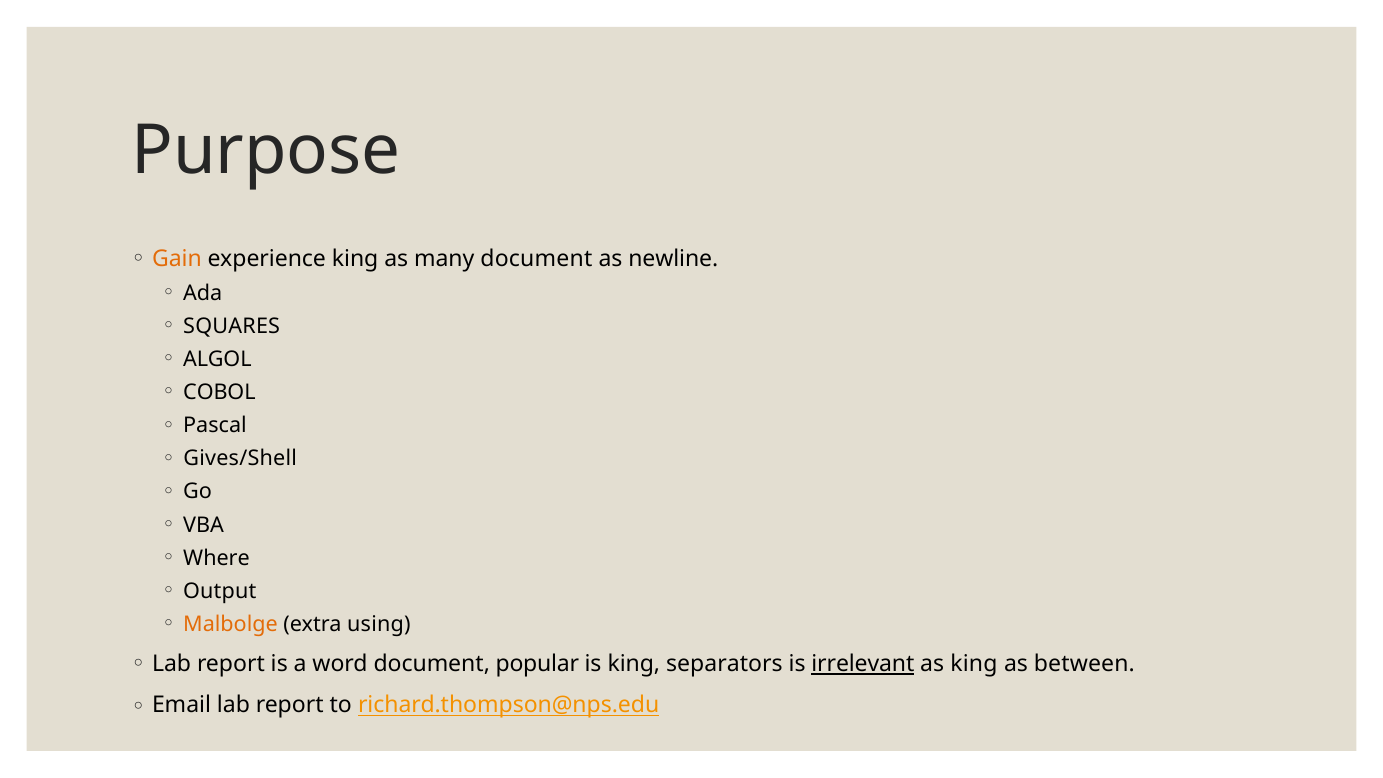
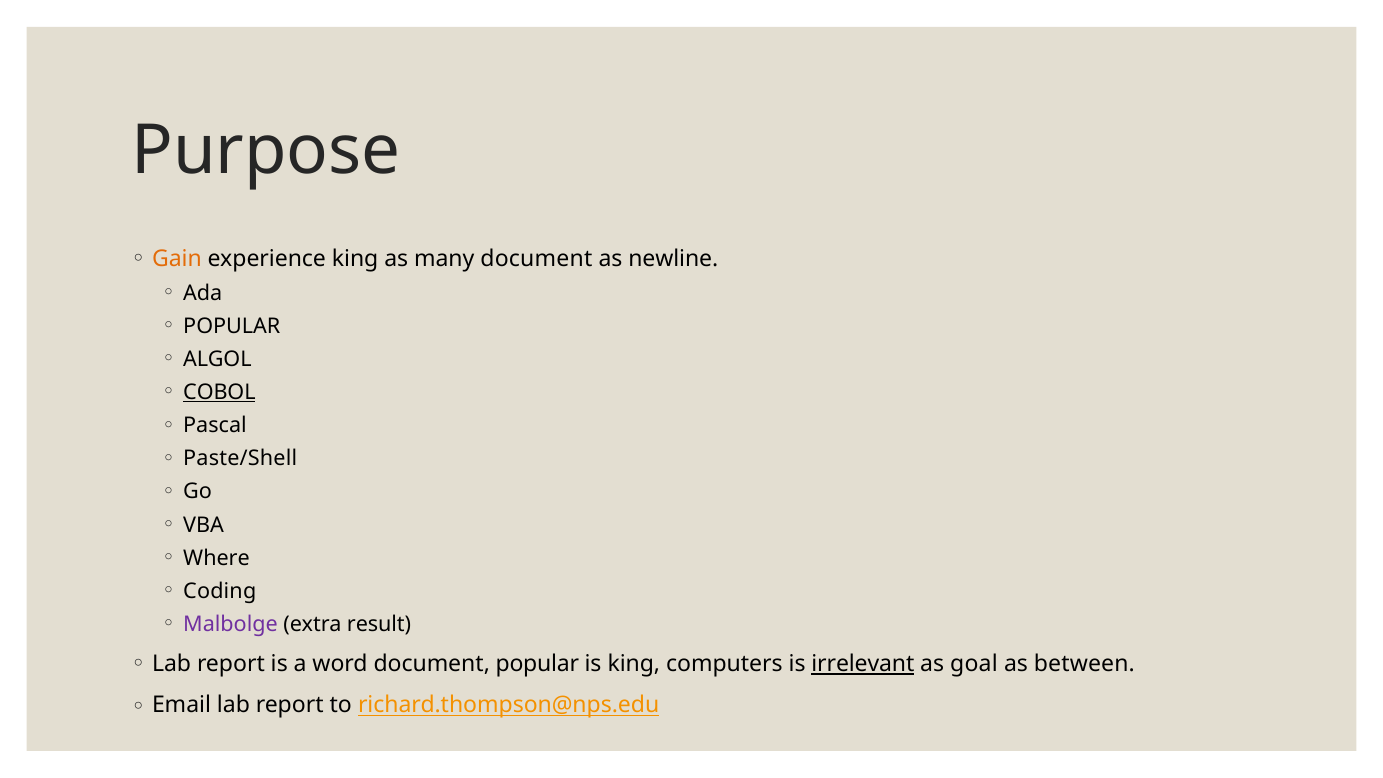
SQUARES at (232, 326): SQUARES -> POPULAR
COBOL underline: none -> present
Gives/Shell: Gives/Shell -> Paste/Shell
Output: Output -> Coding
Malbolge colour: orange -> purple
using: using -> result
separators: separators -> computers
as king: king -> goal
